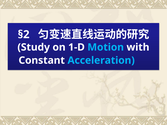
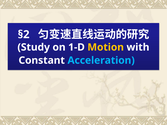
Motion colour: light blue -> yellow
